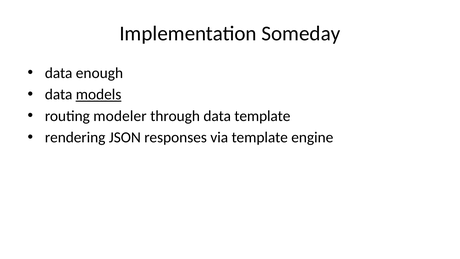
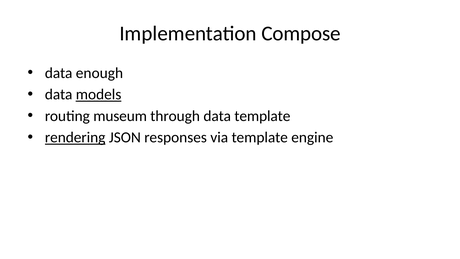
Someday: Someday -> Compose
modeler: modeler -> museum
rendering underline: none -> present
